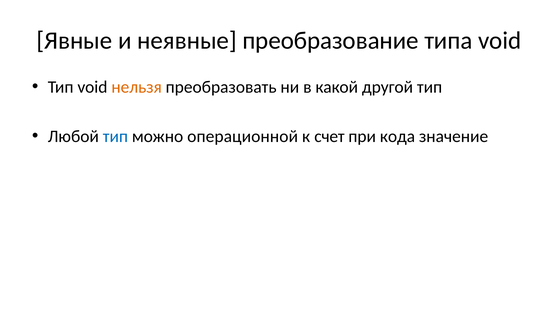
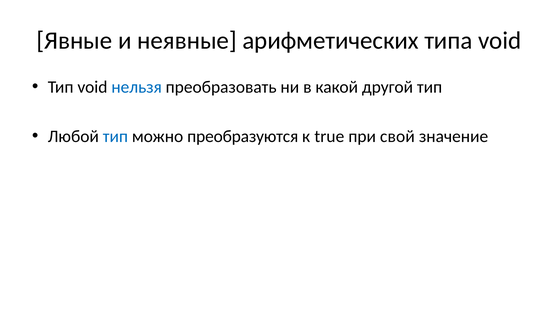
преобразование: преобразование -> арифметических
нельзя colour: orange -> blue
операционной: операционной -> преобразуются
счет: счет -> true
кода: кода -> свой
